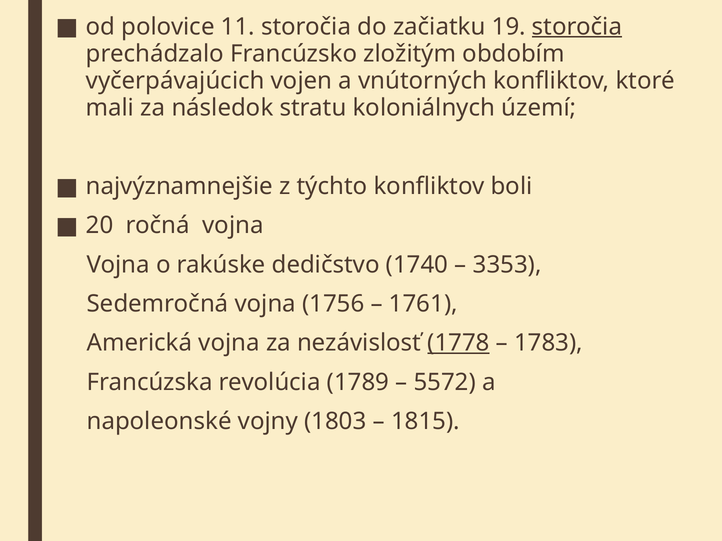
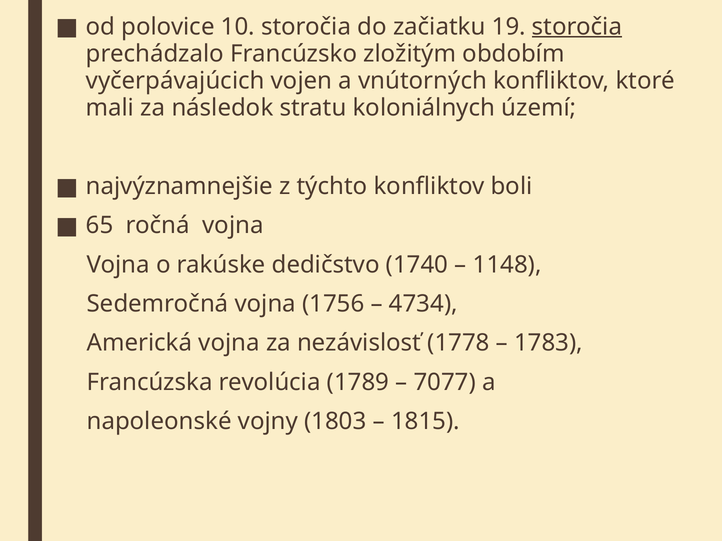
11: 11 -> 10
20: 20 -> 65
3353: 3353 -> 1148
1761: 1761 -> 4734
1778 underline: present -> none
5572: 5572 -> 7077
